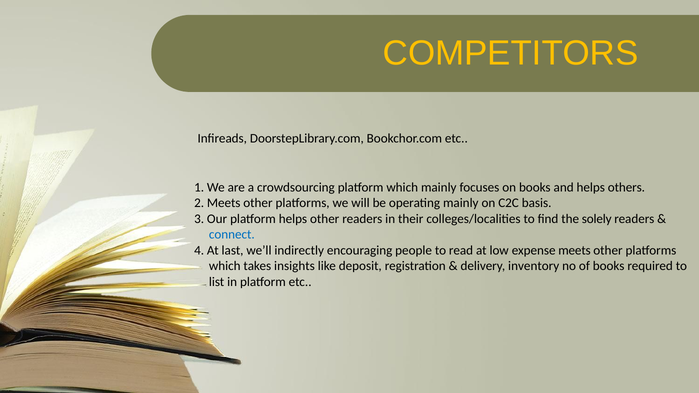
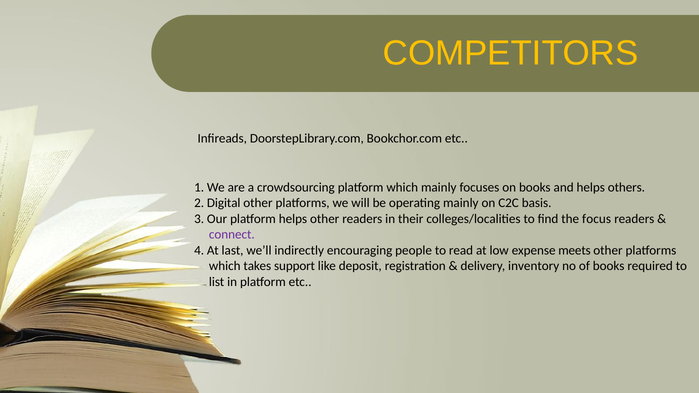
2 Meets: Meets -> Digital
solely: solely -> focus
connect colour: blue -> purple
insights: insights -> support
